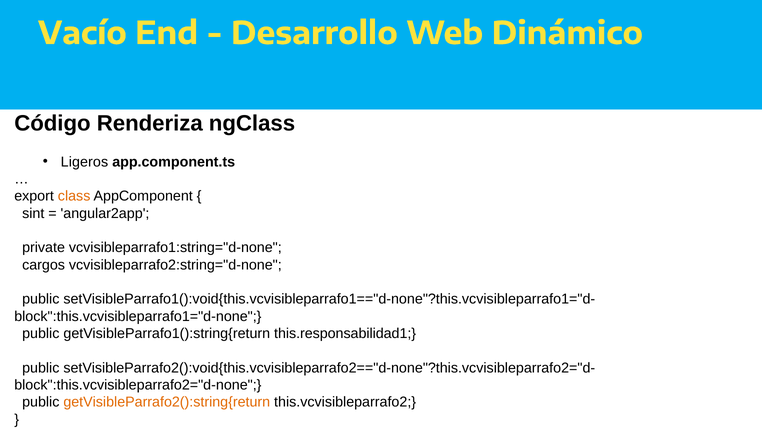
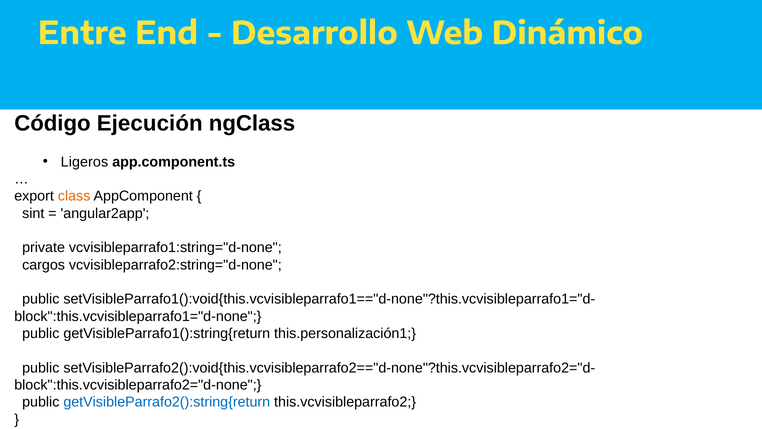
Vacío: Vacío -> Entre
Renderiza: Renderiza -> Ejecución
this.responsabilidad1: this.responsabilidad1 -> this.personalización1
getVisibleParrafo2():string{return colour: orange -> blue
